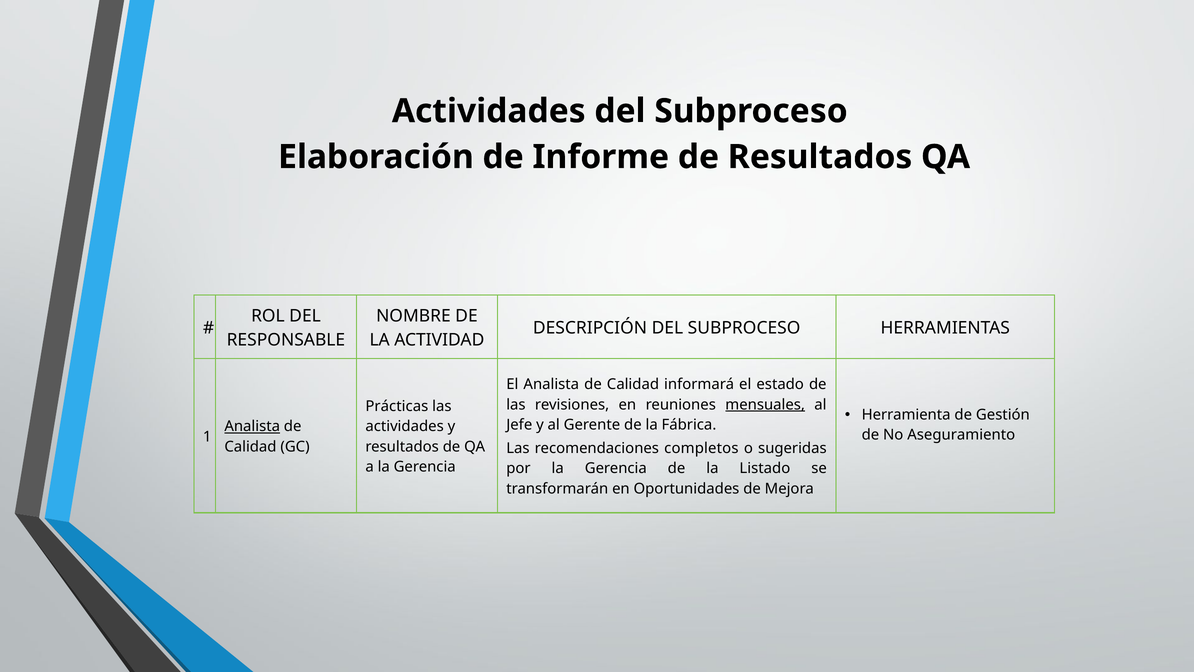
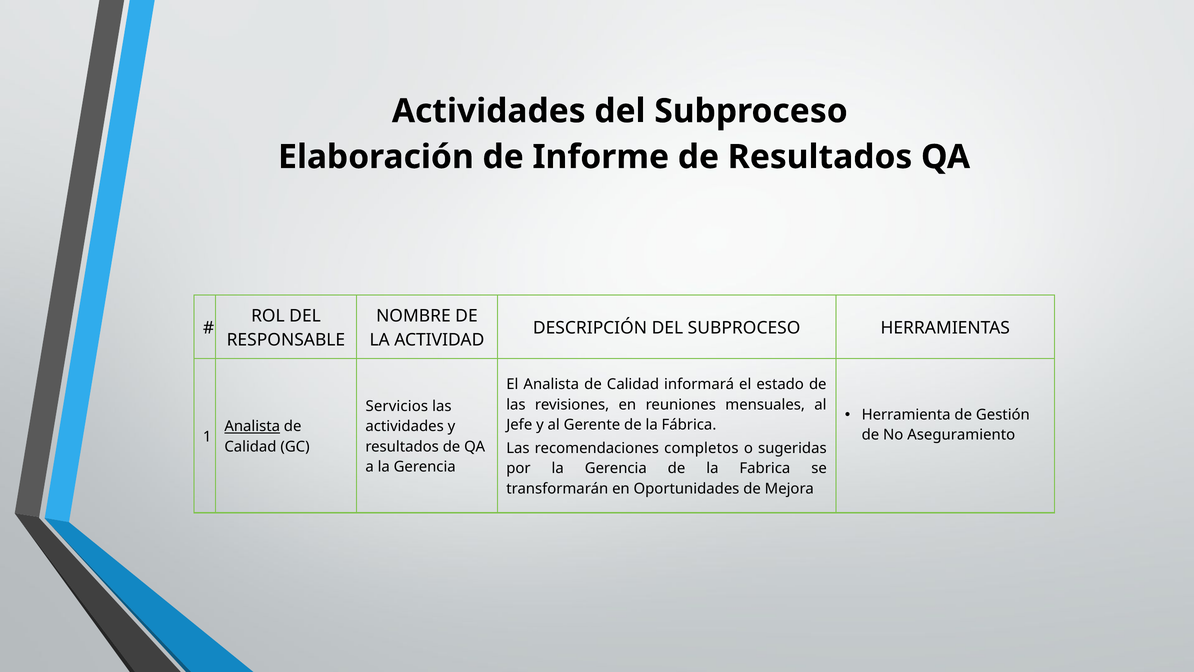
mensuales underline: present -> none
Prácticas: Prácticas -> Servicios
Listado: Listado -> Fabrica
